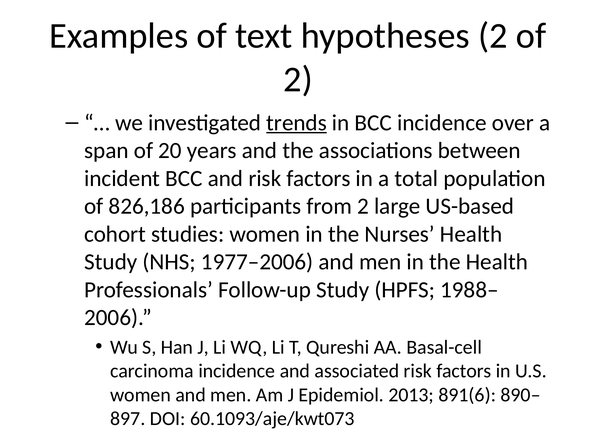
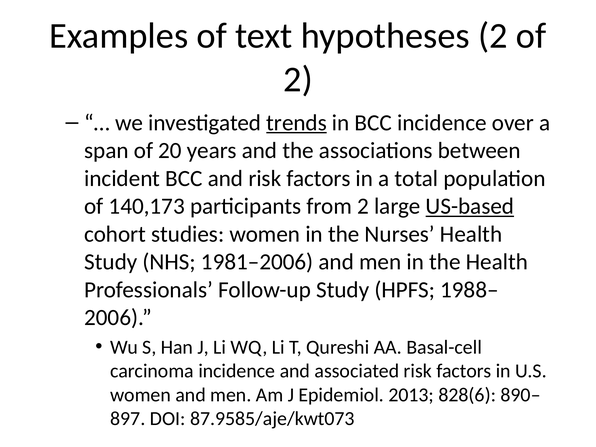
826,186: 826,186 -> 140,173
US-based underline: none -> present
1977–2006: 1977–2006 -> 1981–2006
891(6: 891(6 -> 828(6
60.1093/aje/kwt073: 60.1093/aje/kwt073 -> 87.9585/aje/kwt073
